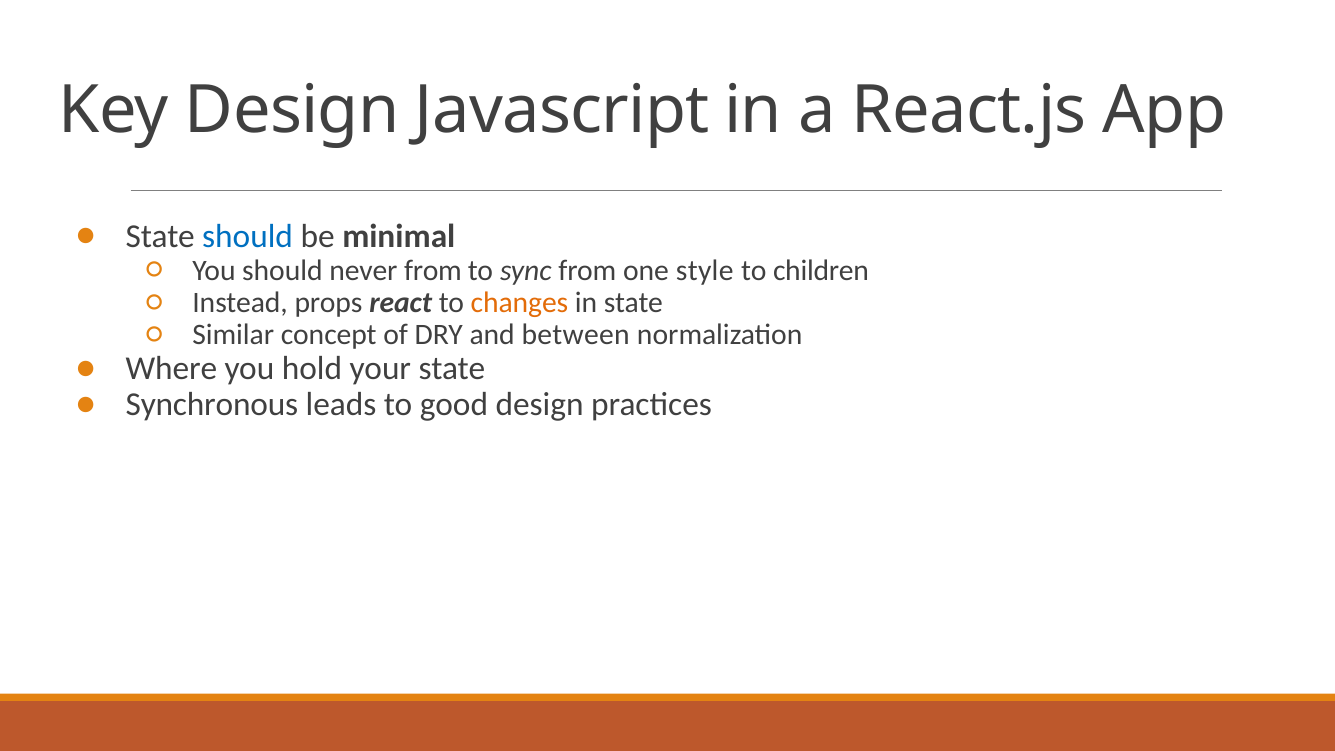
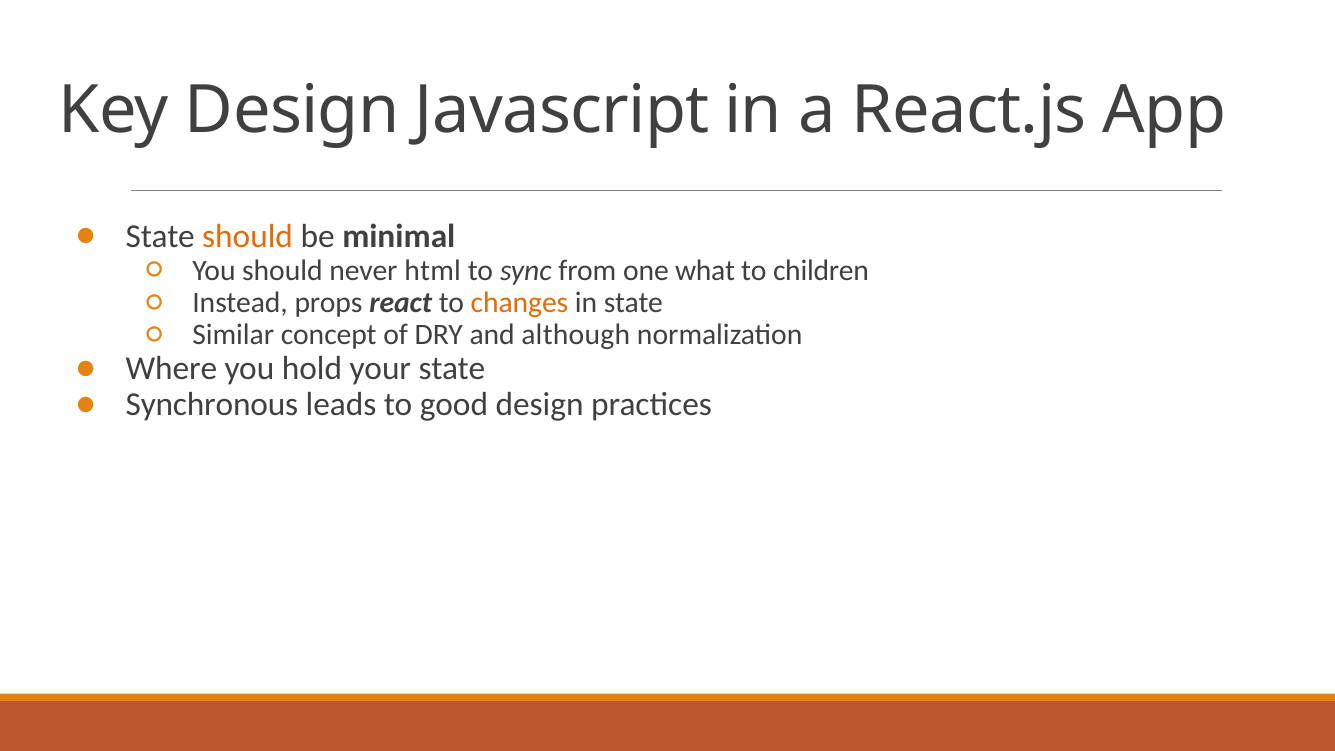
should at (248, 236) colour: blue -> orange
never from: from -> html
style: style -> what
between: between -> although
